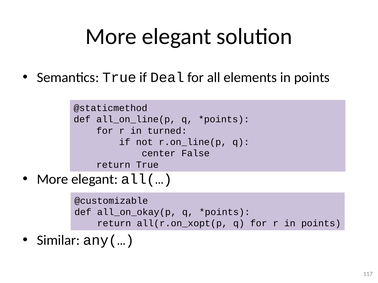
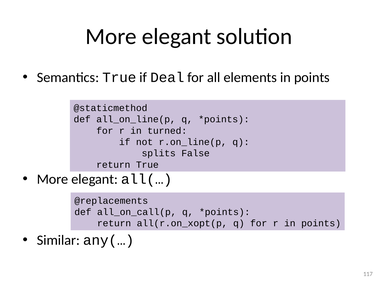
center: center -> splits
@customizable: @customizable -> @replacements
all_on_okay(p: all_on_okay(p -> all_on_call(p
